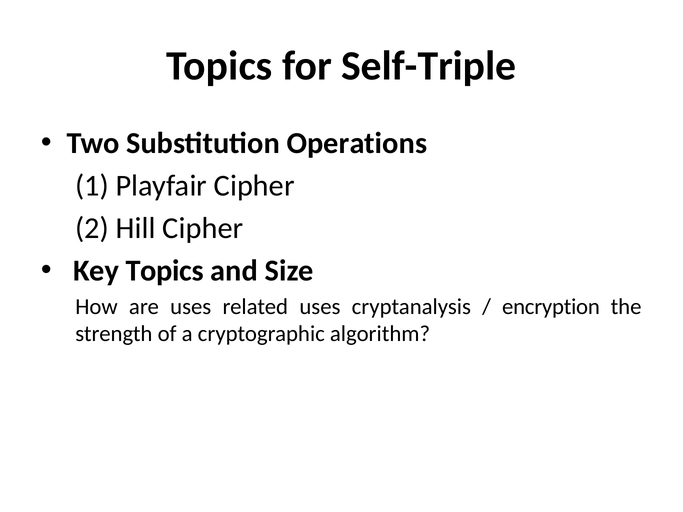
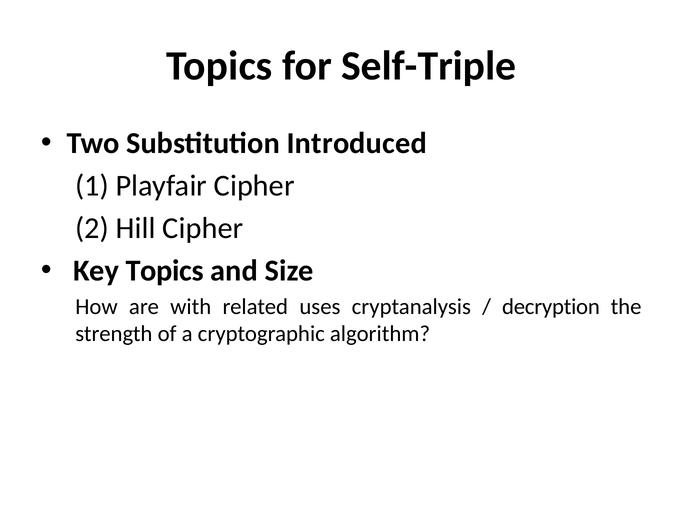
Operations: Operations -> Introduced
are uses: uses -> with
encryption: encryption -> decryption
